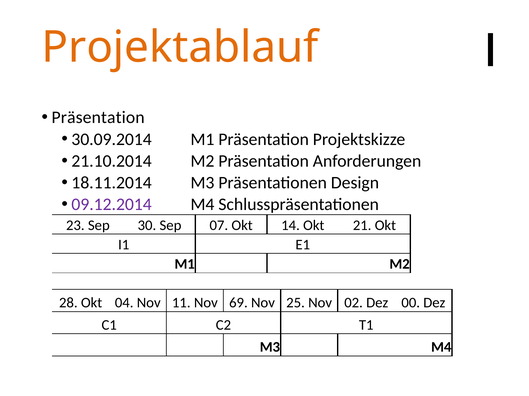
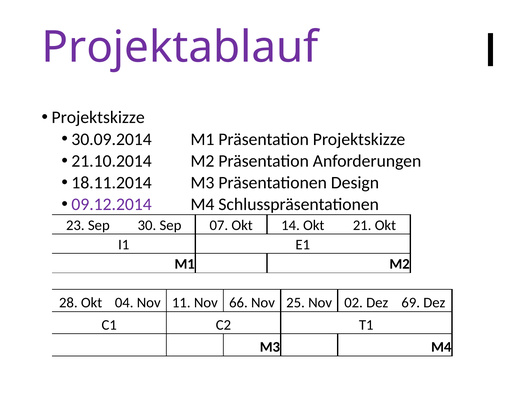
Projektablauf colour: orange -> purple
Präsentation at (98, 118): Präsentation -> Projektskizze
69: 69 -> 66
00: 00 -> 69
